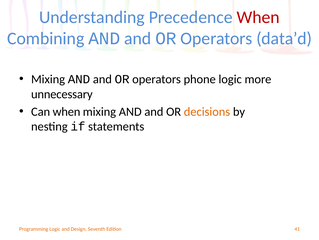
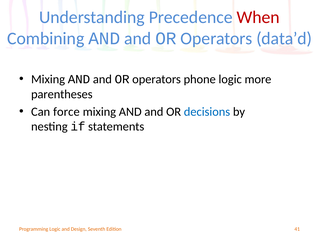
unnecessary: unnecessary -> parentheses
Can when: when -> force
decisions colour: orange -> blue
